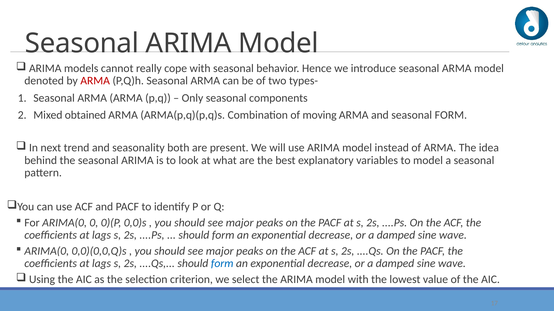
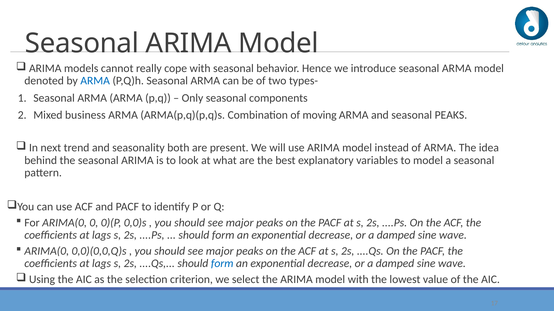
ARMA at (95, 81) colour: red -> blue
obtained: obtained -> business
seasonal FORM: FORM -> PEAKS
